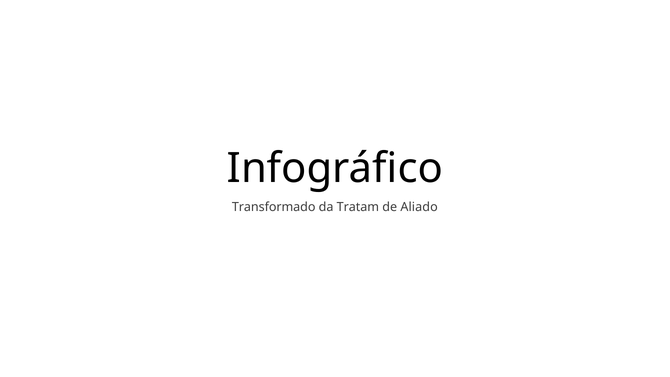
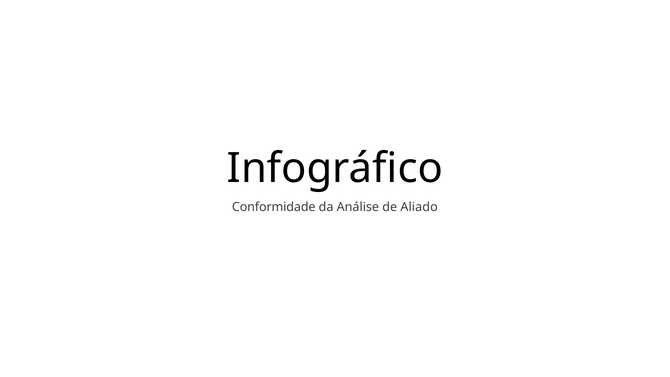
Transformado: Transformado -> Conformidade
Tratam: Tratam -> Análise
